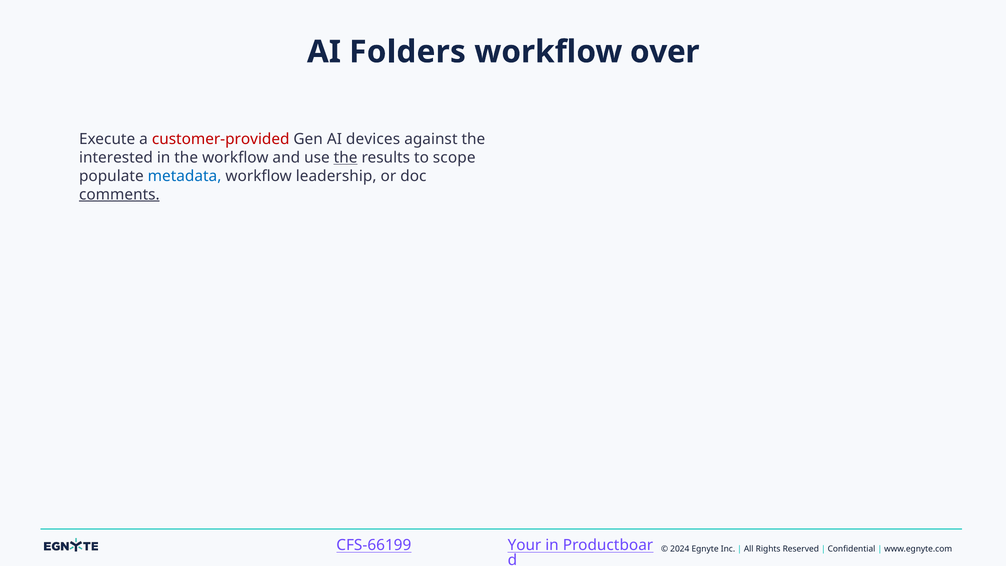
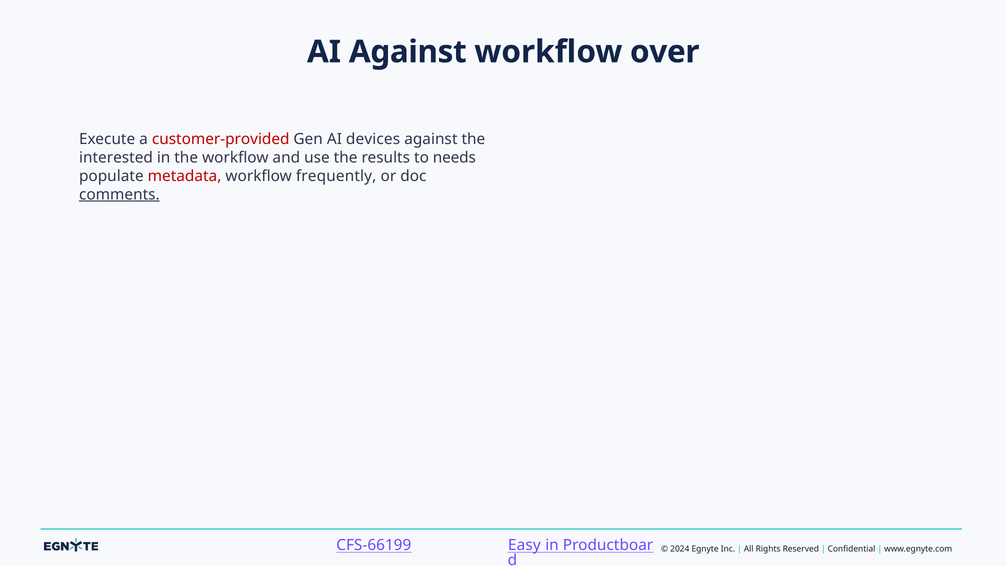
AI Folders: Folders -> Against
the at (346, 158) underline: present -> none
scope: scope -> needs
metadata colour: blue -> red
leadership: leadership -> frequently
Your: Your -> Easy
